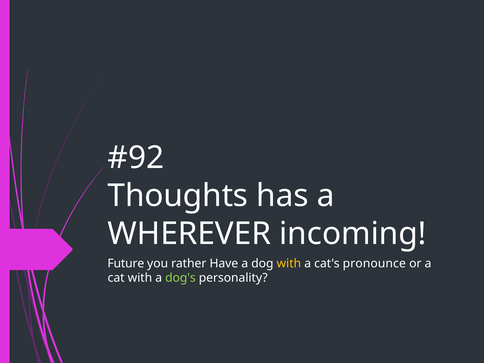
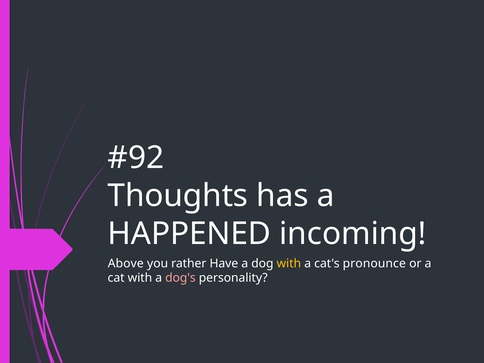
WHEREVER: WHEREVER -> HAPPENED
Future: Future -> Above
dog's colour: light green -> pink
